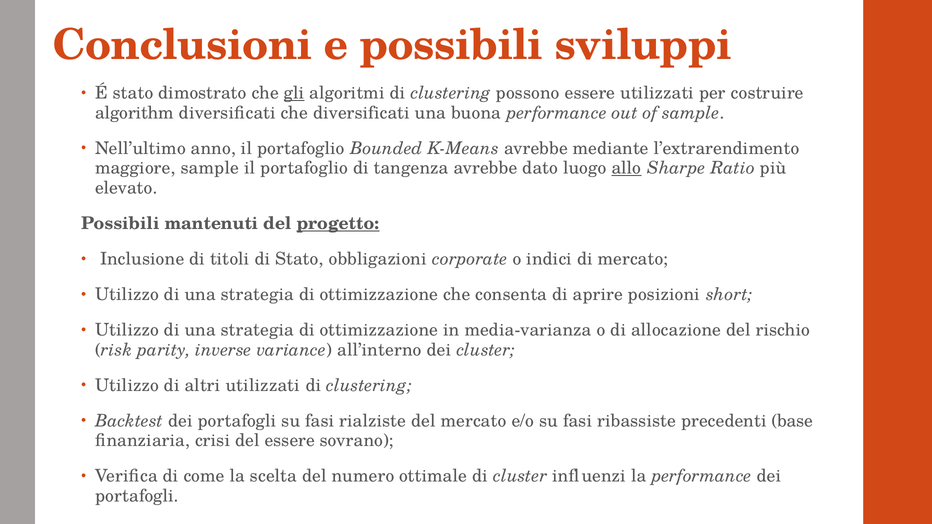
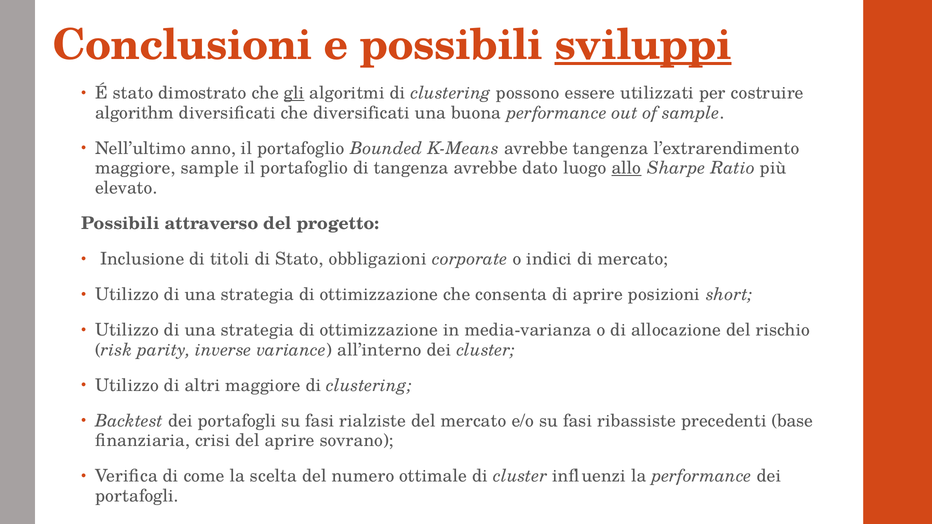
sviluppi underline: none -> present
avrebbe mediante: mediante -> tangenza
mantenuti: mantenuti -> attraverso
progetto underline: present -> none
altri utilizzati: utilizzati -> maggiore
del essere: essere -> aprire
